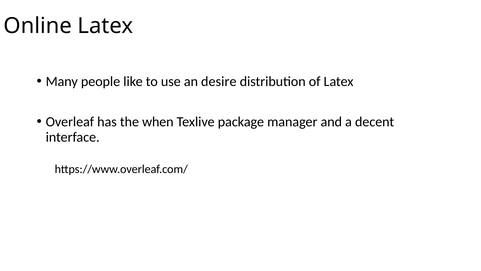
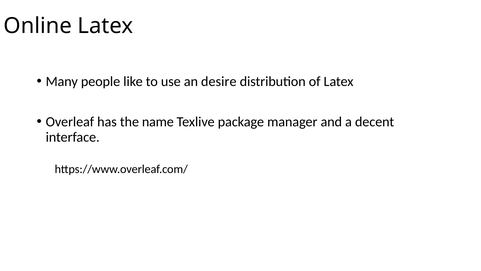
when: when -> name
